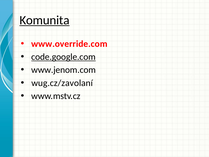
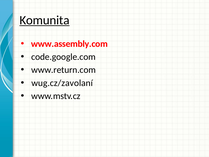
www.override.com: www.override.com -> www.assembly.com
code.google.com underline: present -> none
www.jenom.com: www.jenom.com -> www.return.com
